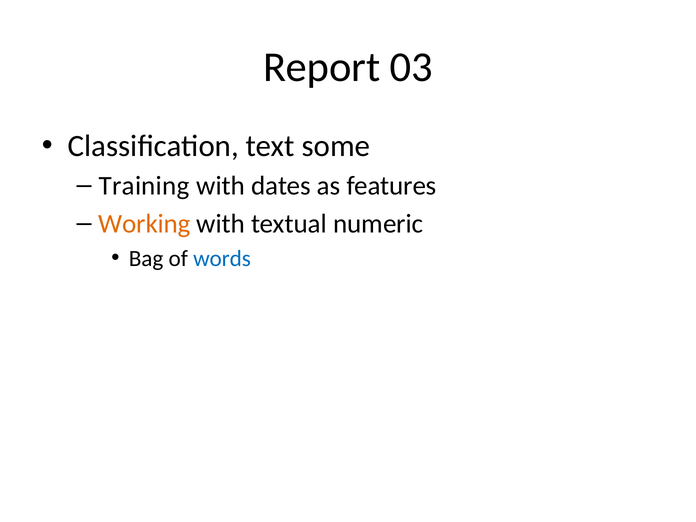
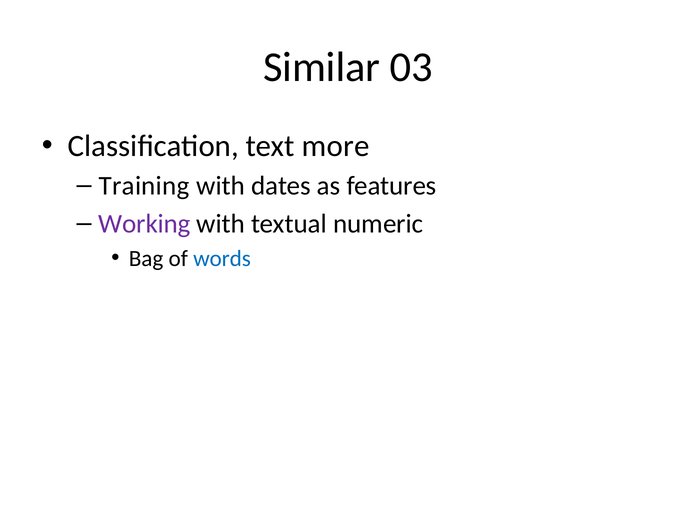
Report: Report -> Similar
some: some -> more
Working colour: orange -> purple
